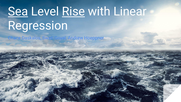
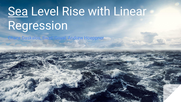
Rise underline: present -> none
